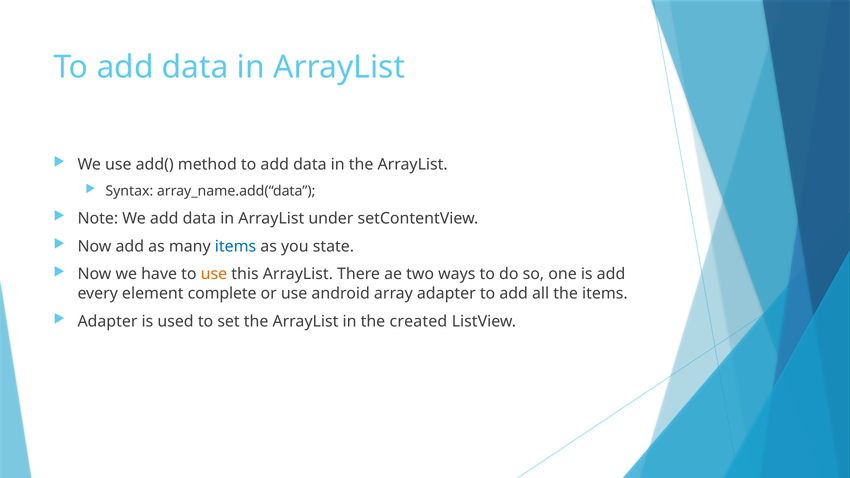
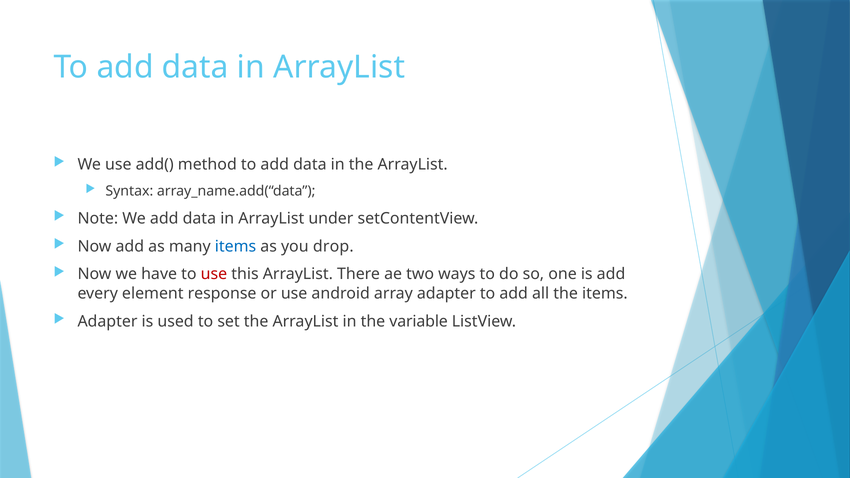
state: state -> drop
use at (214, 274) colour: orange -> red
complete: complete -> response
created: created -> variable
